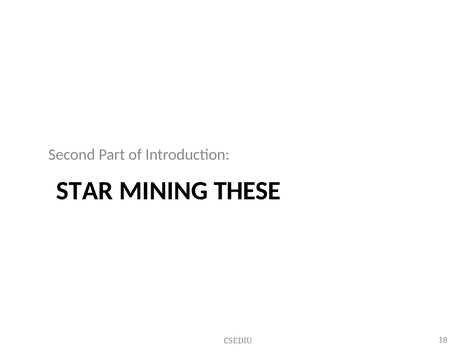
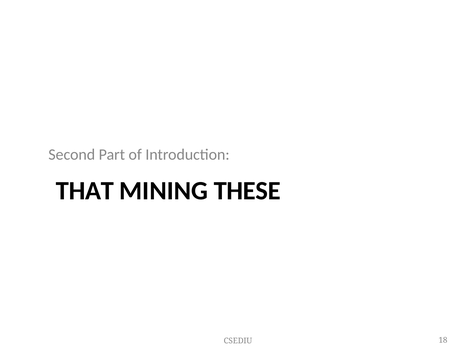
STAR: STAR -> THAT
